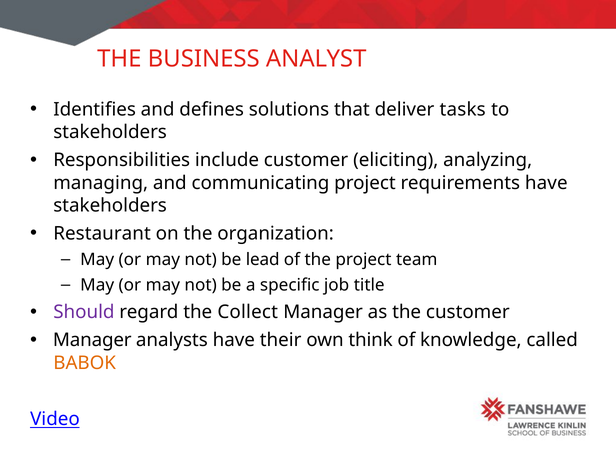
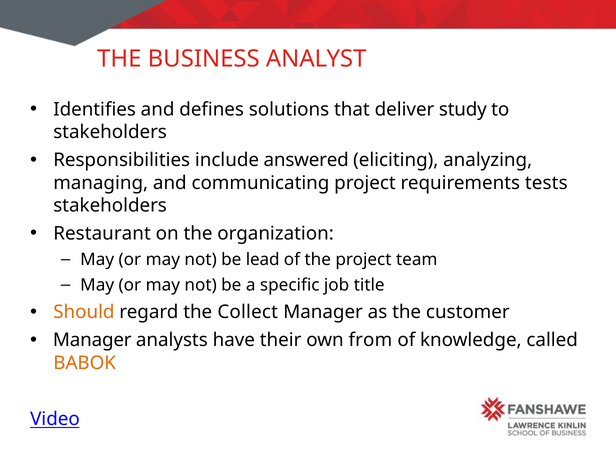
tasks: tasks -> study
include customer: customer -> answered
requirements have: have -> tests
Should colour: purple -> orange
think: think -> from
